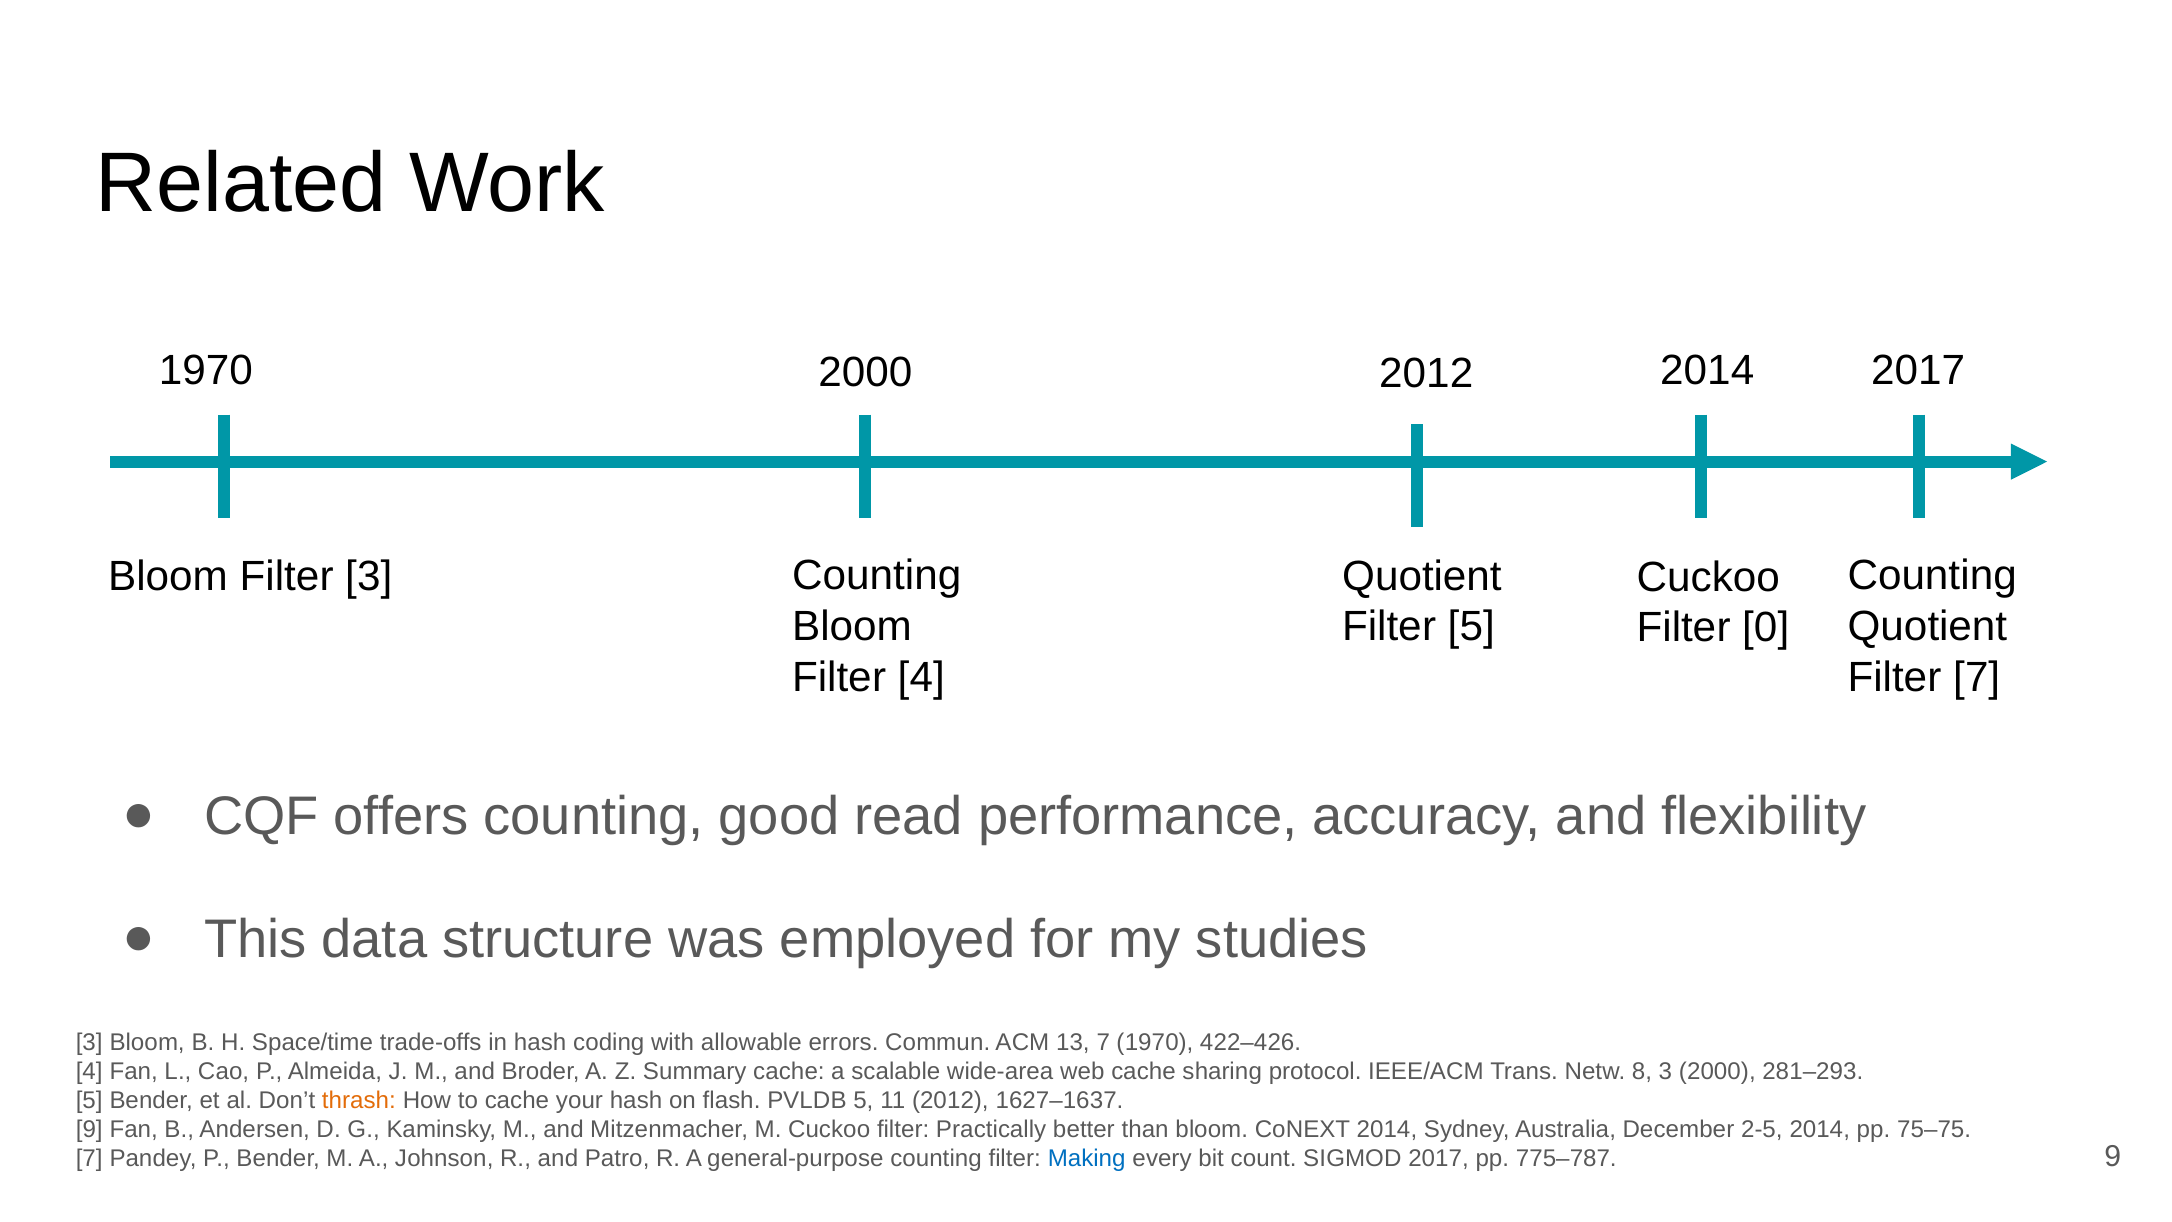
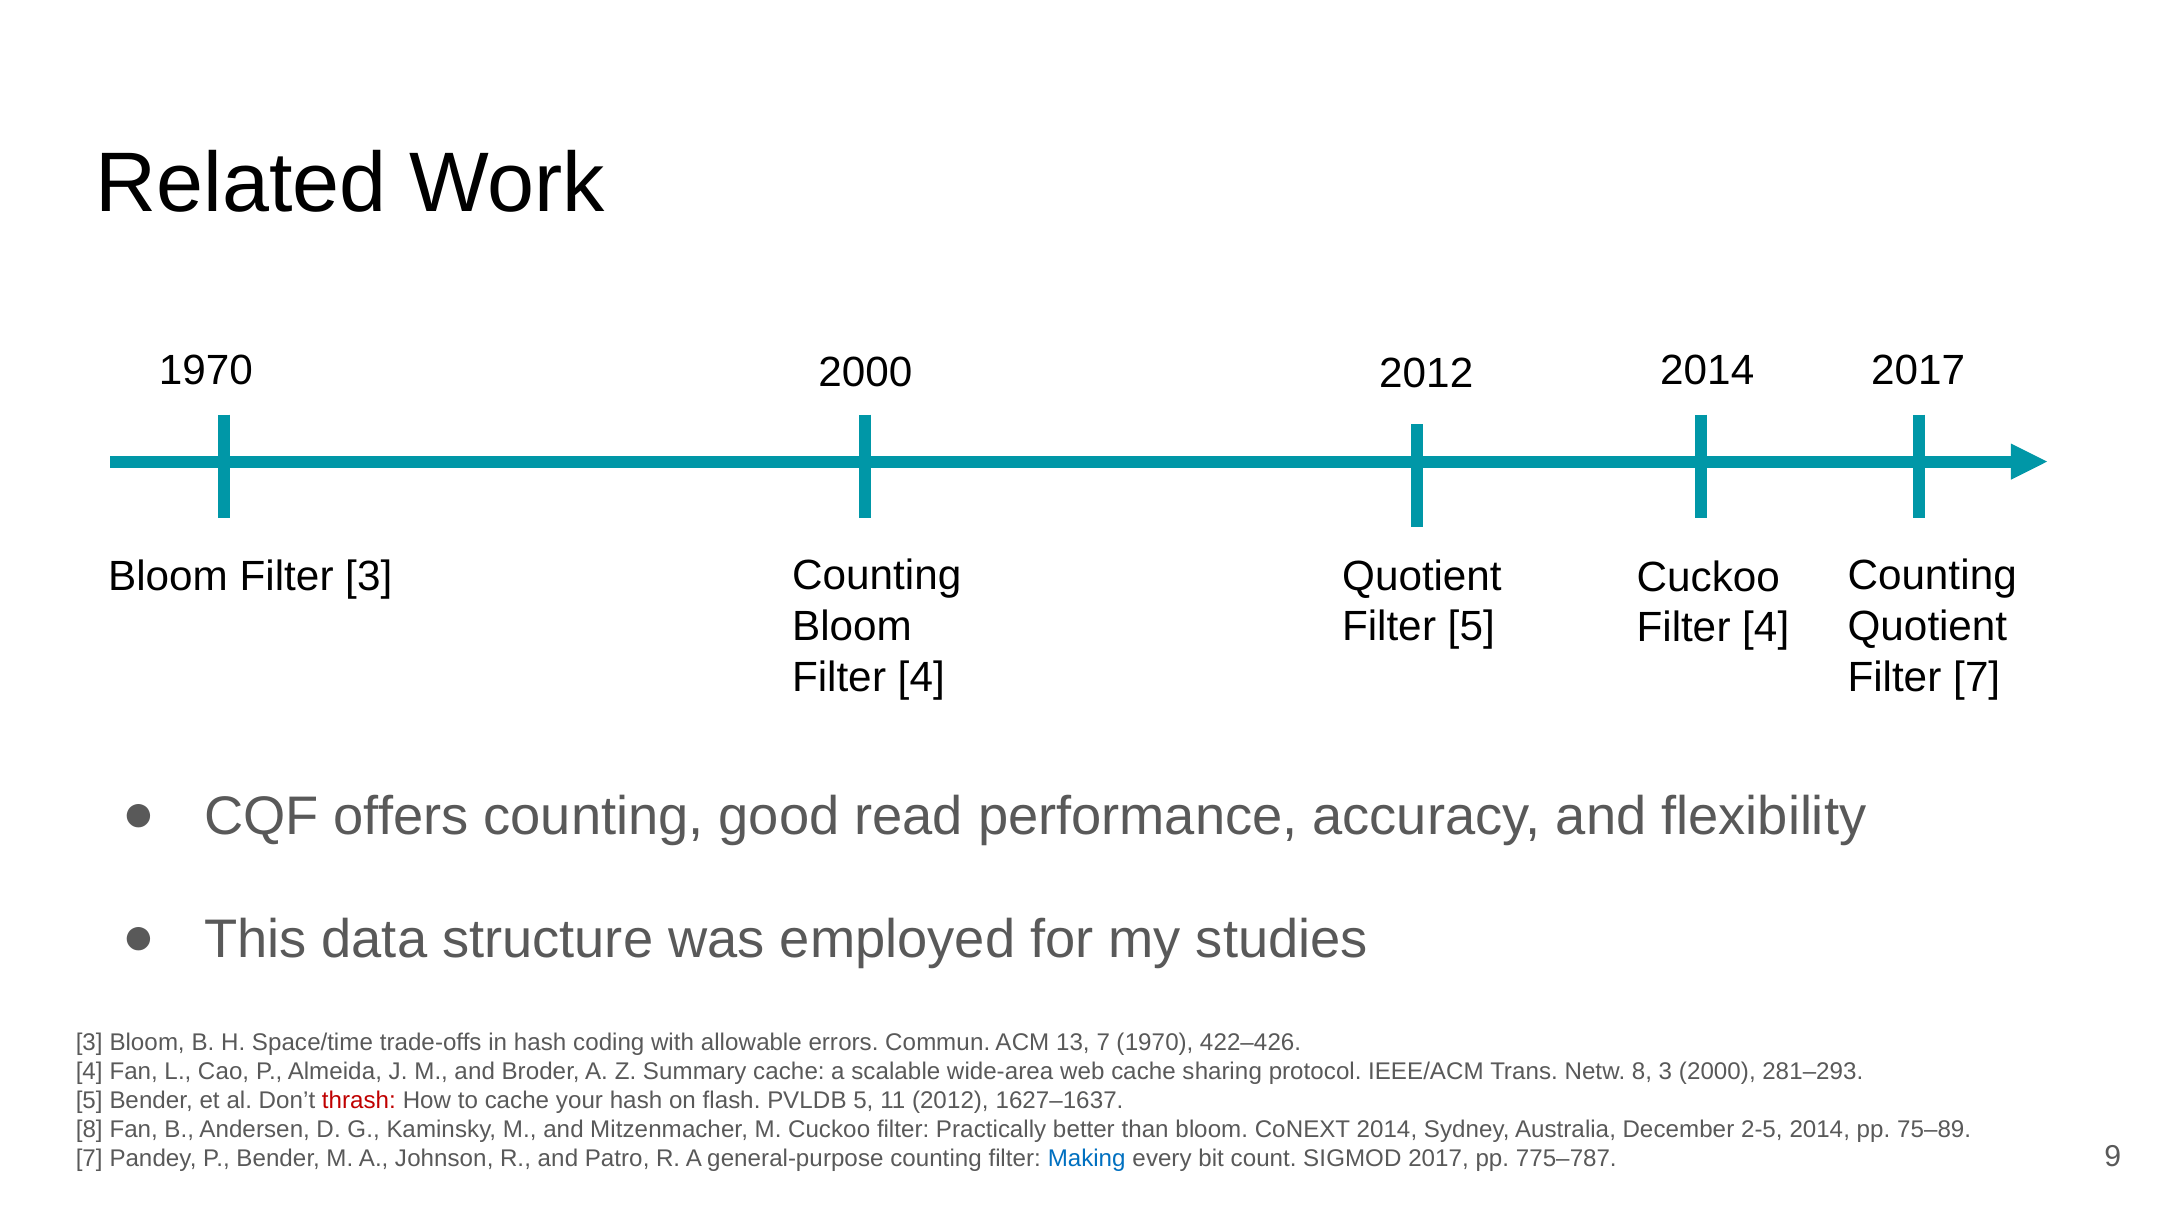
0 at (1766, 628): 0 -> 4
thrash colour: orange -> red
9 at (89, 1129): 9 -> 8
75–75: 75–75 -> 75–89
